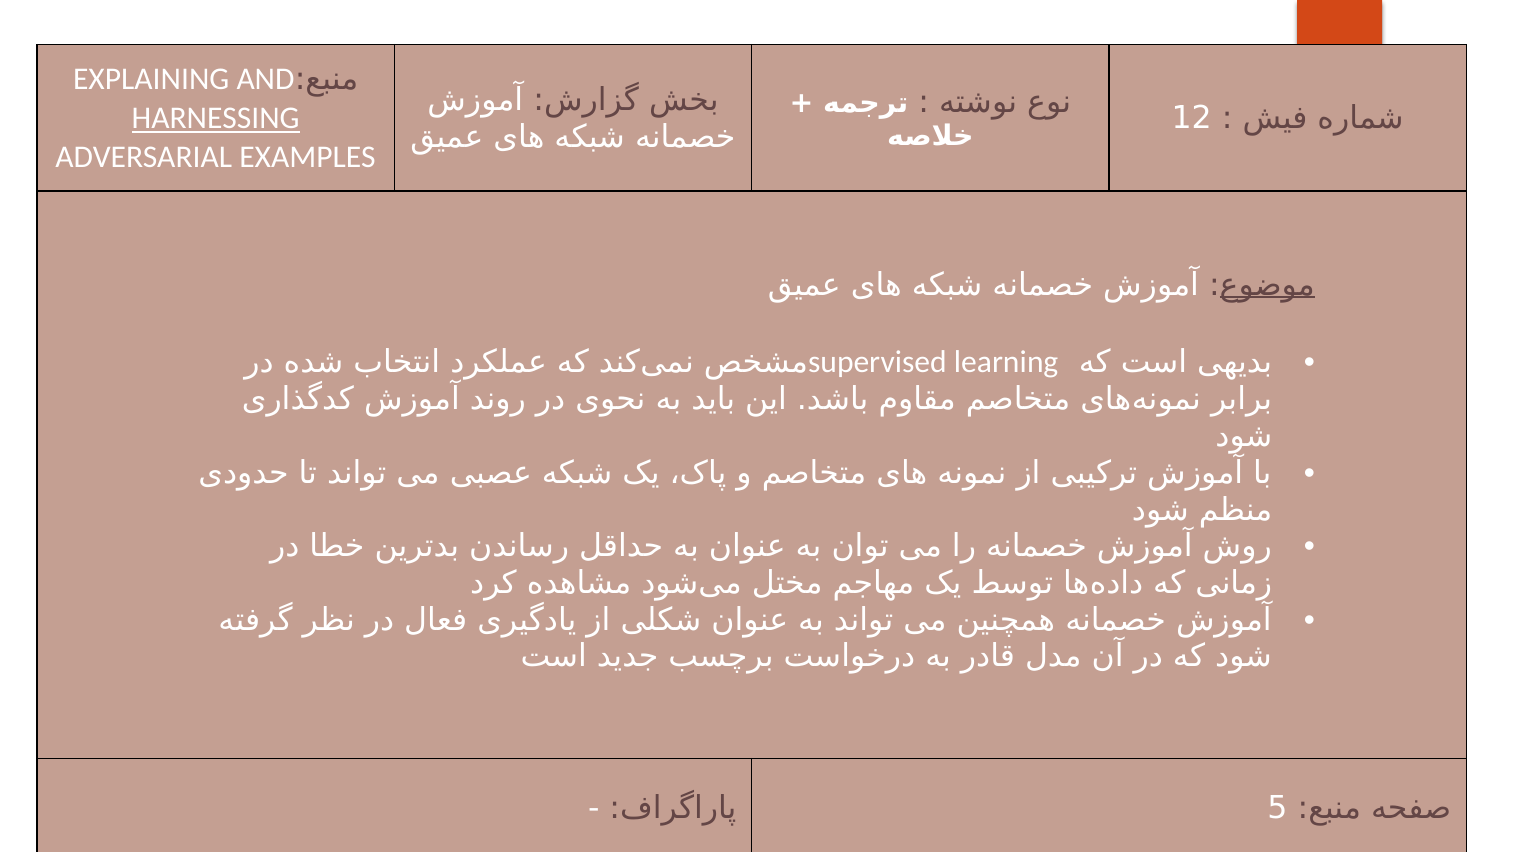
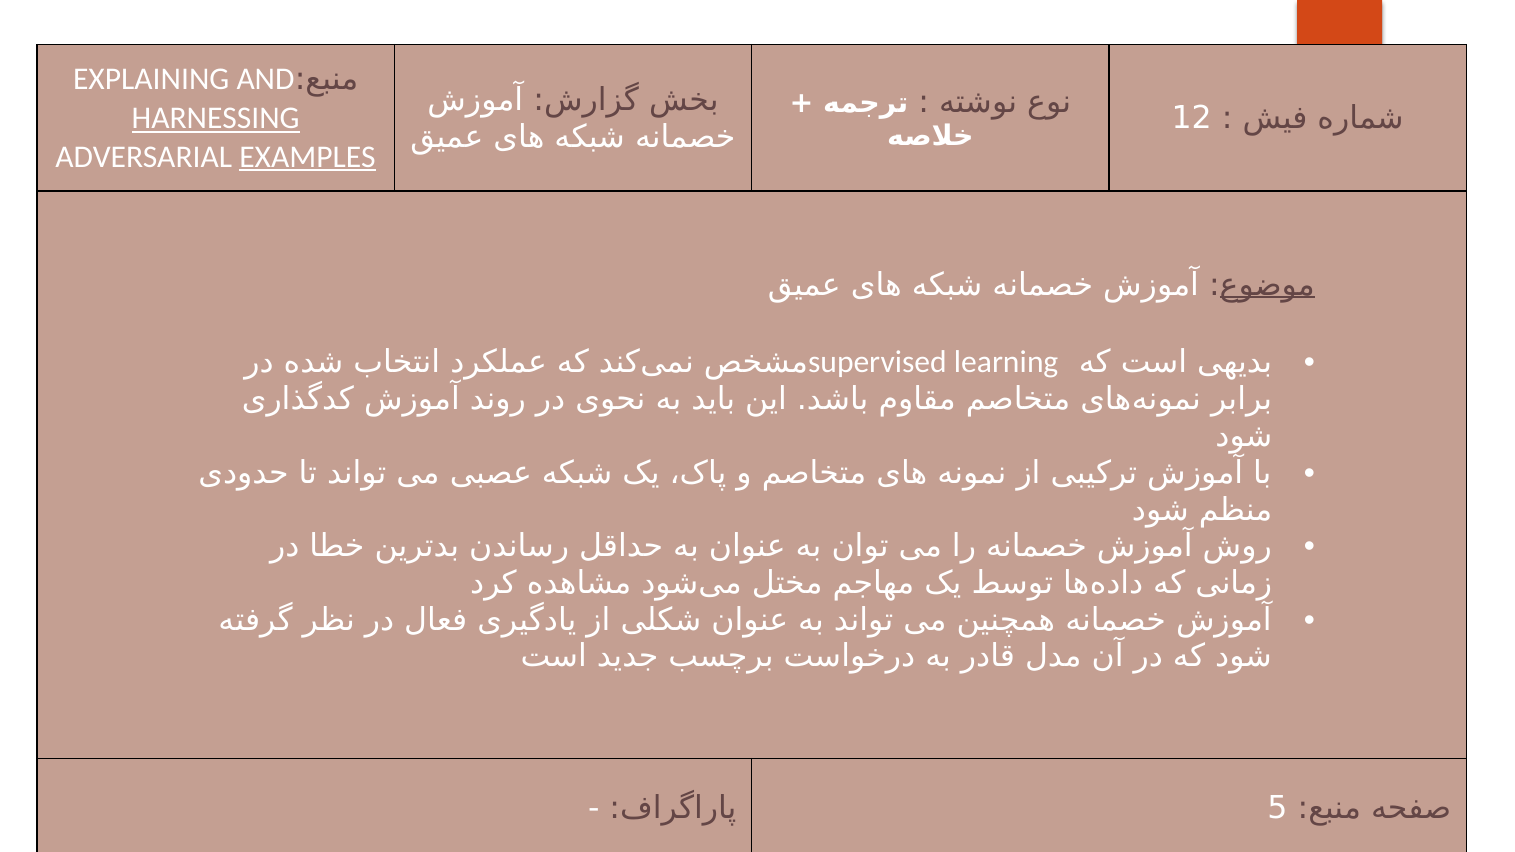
EXAMPLES underline: none -> present
